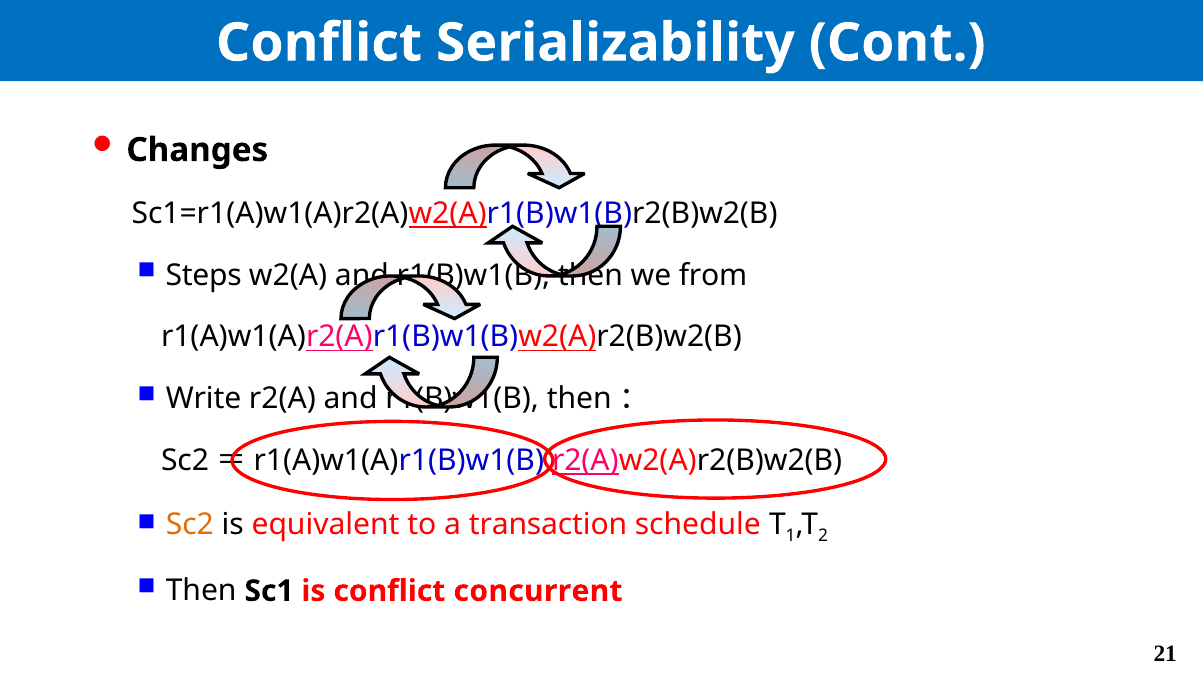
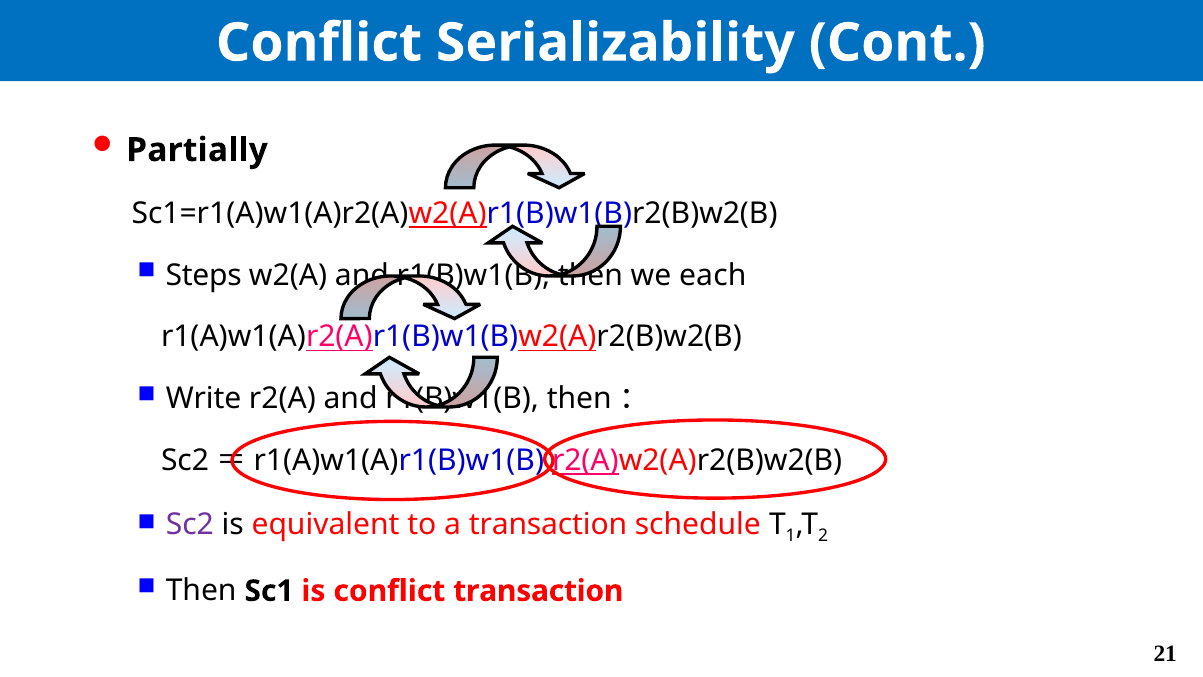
Changes: Changes -> Partially
from: from -> each
Sc2 colour: orange -> purple
conflict concurrent: concurrent -> transaction
